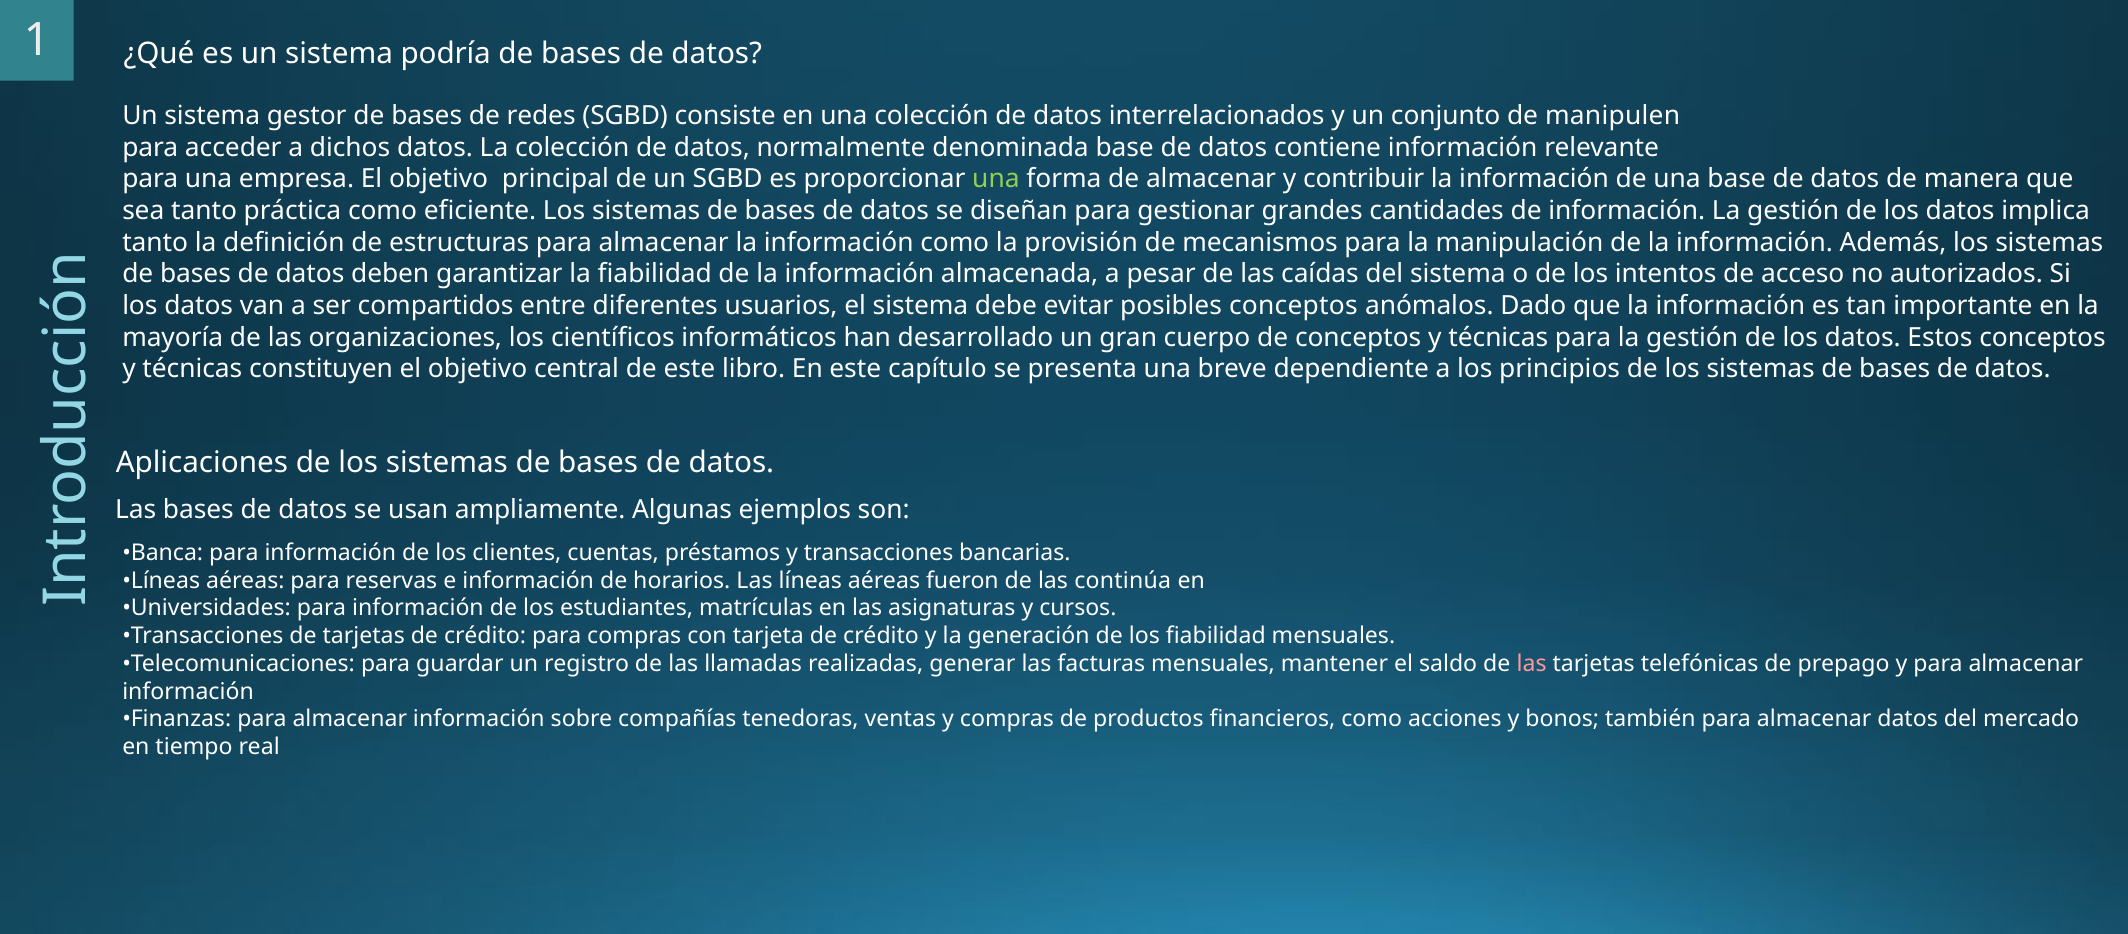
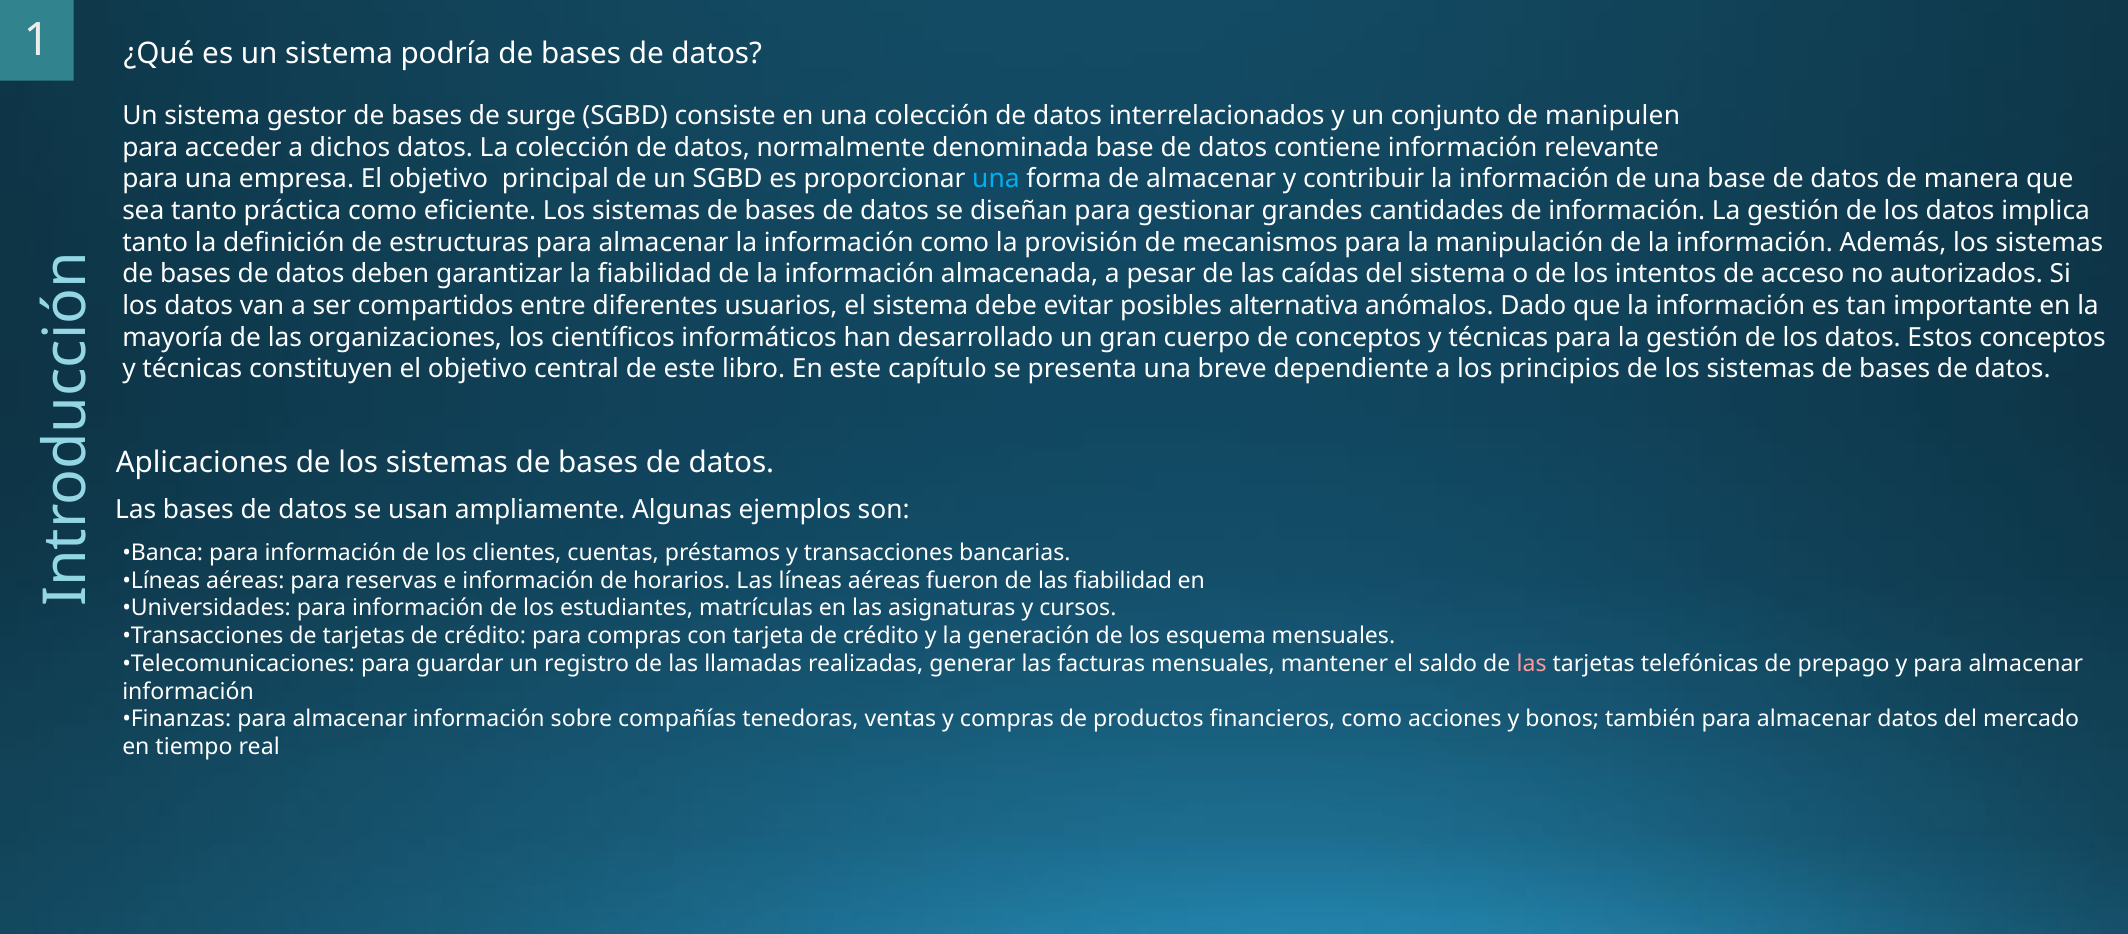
redes: redes -> surge
una at (996, 179) colour: light green -> light blue
posibles conceptos: conceptos -> alternativa
las continúa: continúa -> fiabilidad
los fiabilidad: fiabilidad -> esquema
